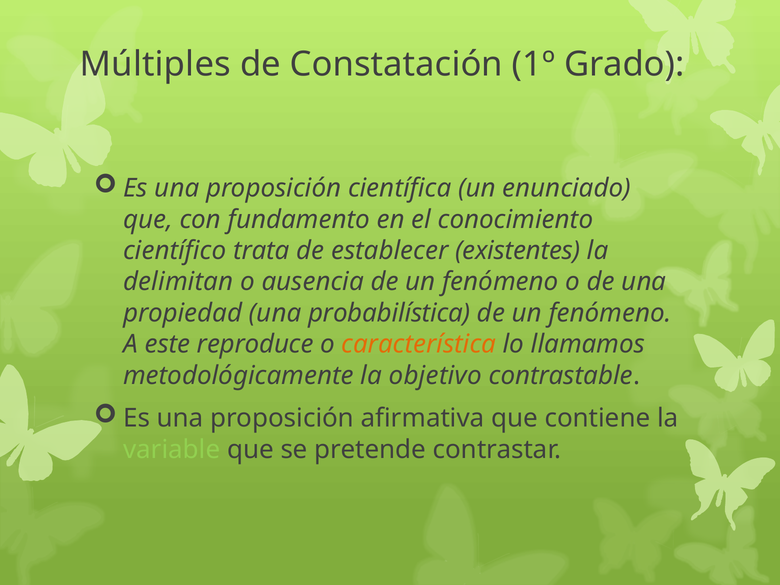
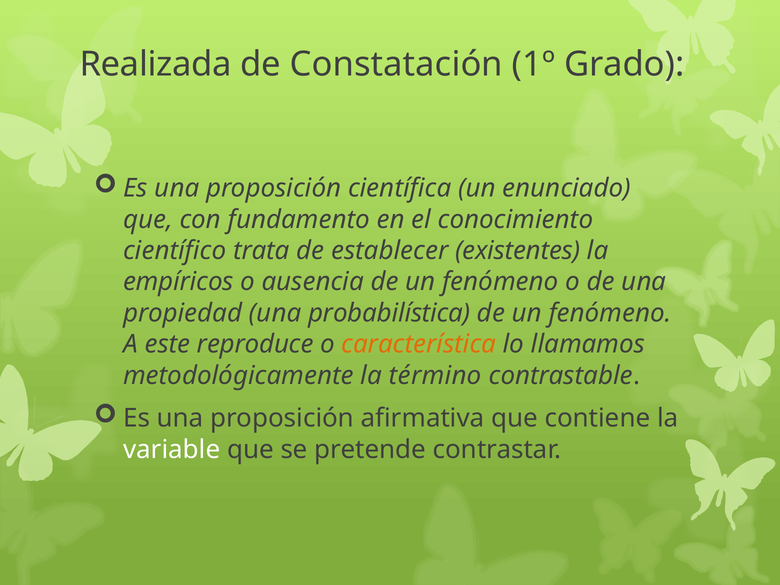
Múltiples: Múltiples -> Realizada
delimitan: delimitan -> empíricos
objetivo: objetivo -> término
variable colour: light green -> white
